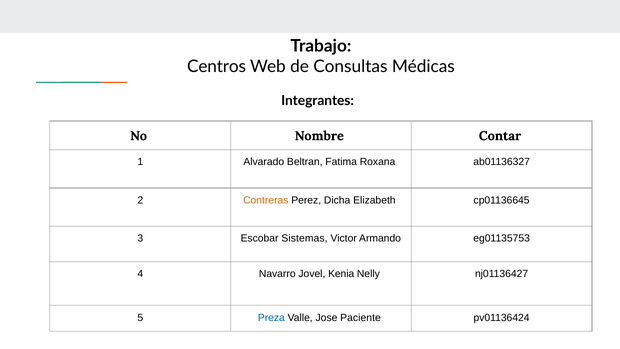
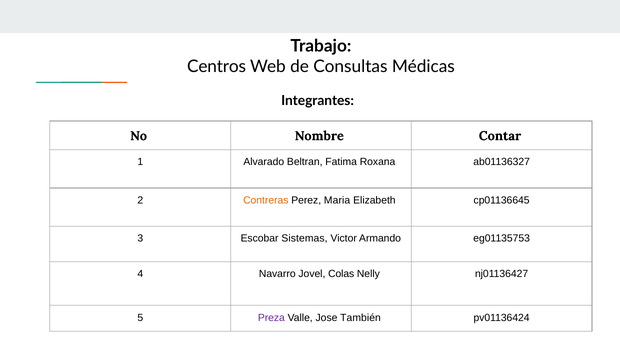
Dicha: Dicha -> Maria
Kenia: Kenia -> Colas
Preza colour: blue -> purple
Paciente: Paciente -> También
